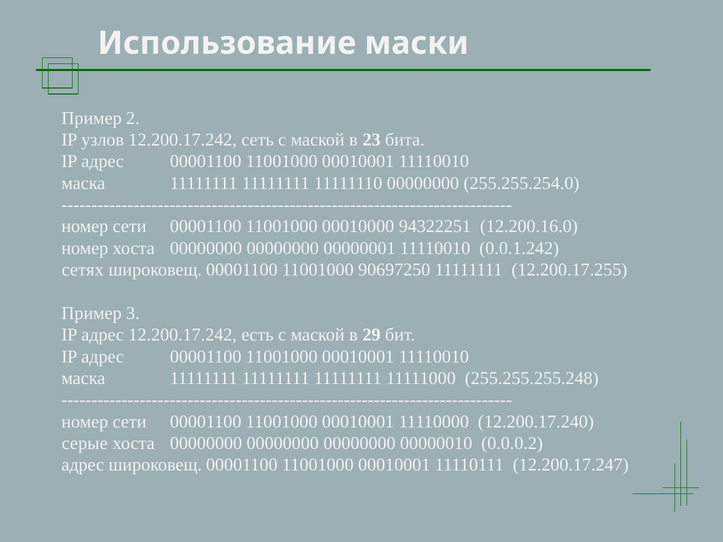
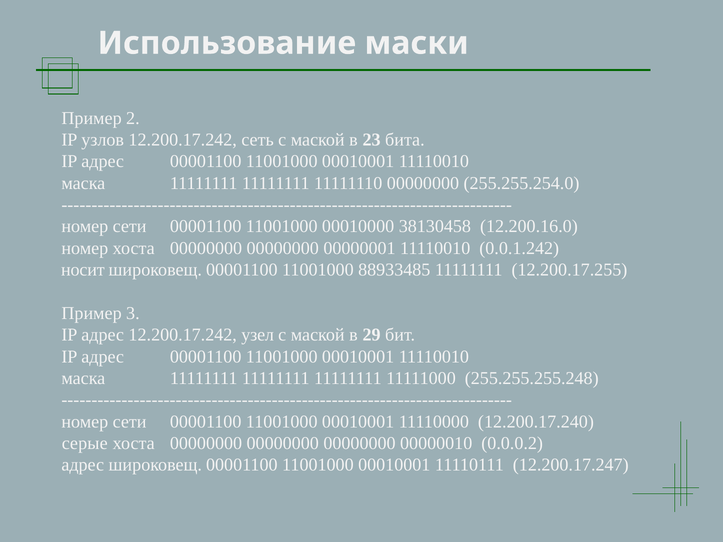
94322251: 94322251 -> 38130458
сетях: сетях -> носит
90697250: 90697250 -> 88933485
есть: есть -> узел
